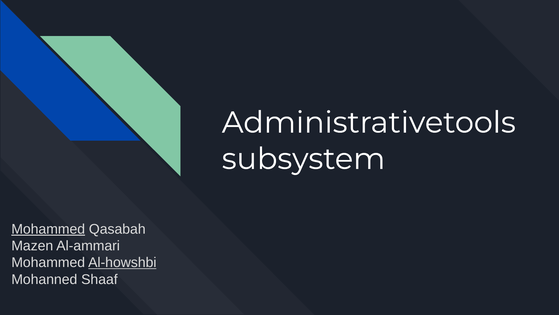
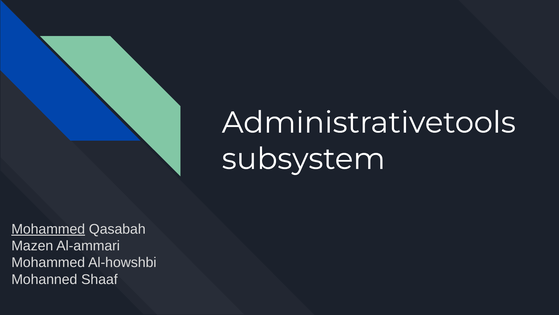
Al-howshbi underline: present -> none
